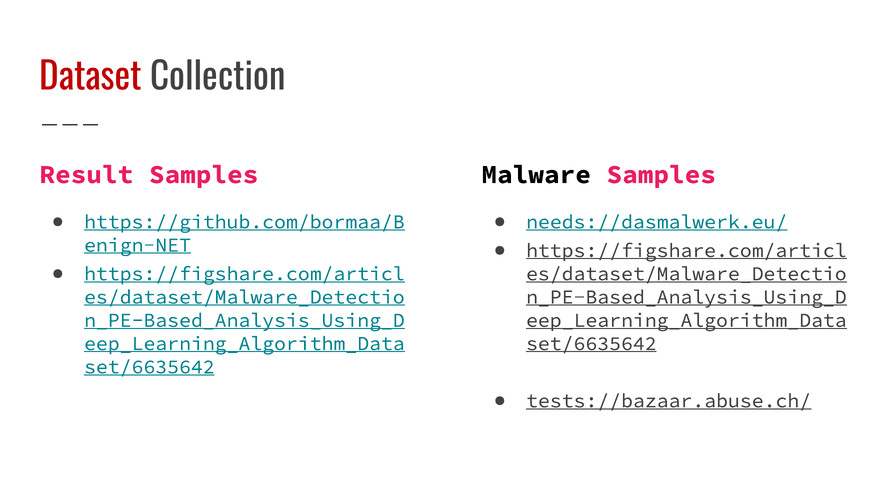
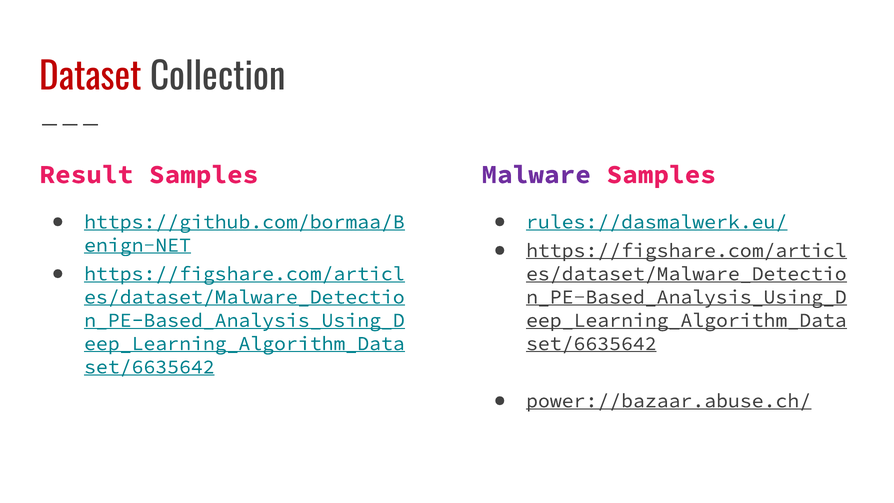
Malware colour: black -> purple
needs://dasmalwerk.eu/: needs://dasmalwerk.eu/ -> rules://dasmalwerk.eu/
tests://bazaar.abuse.ch/: tests://bazaar.abuse.ch/ -> power://bazaar.abuse.ch/
